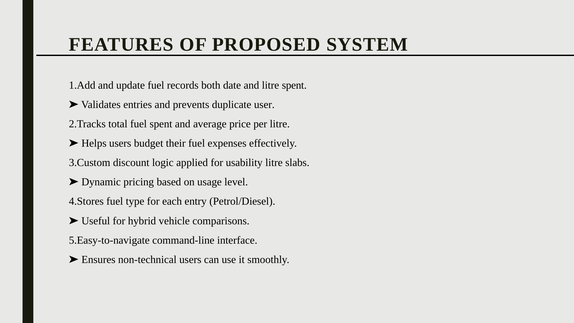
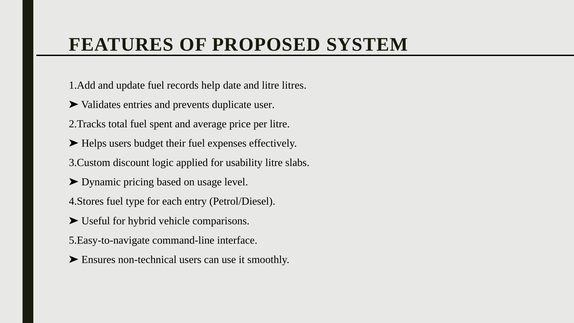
both: both -> help
litre spent: spent -> litres
